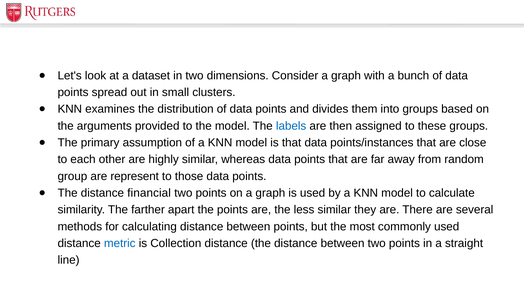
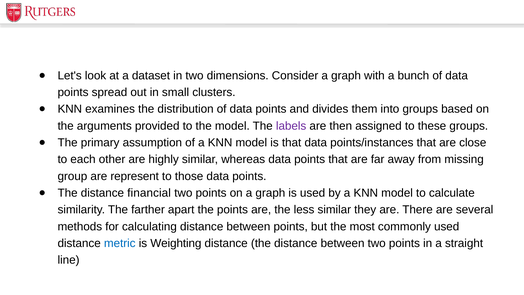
labels colour: blue -> purple
random: random -> missing
Collection: Collection -> Weighting
